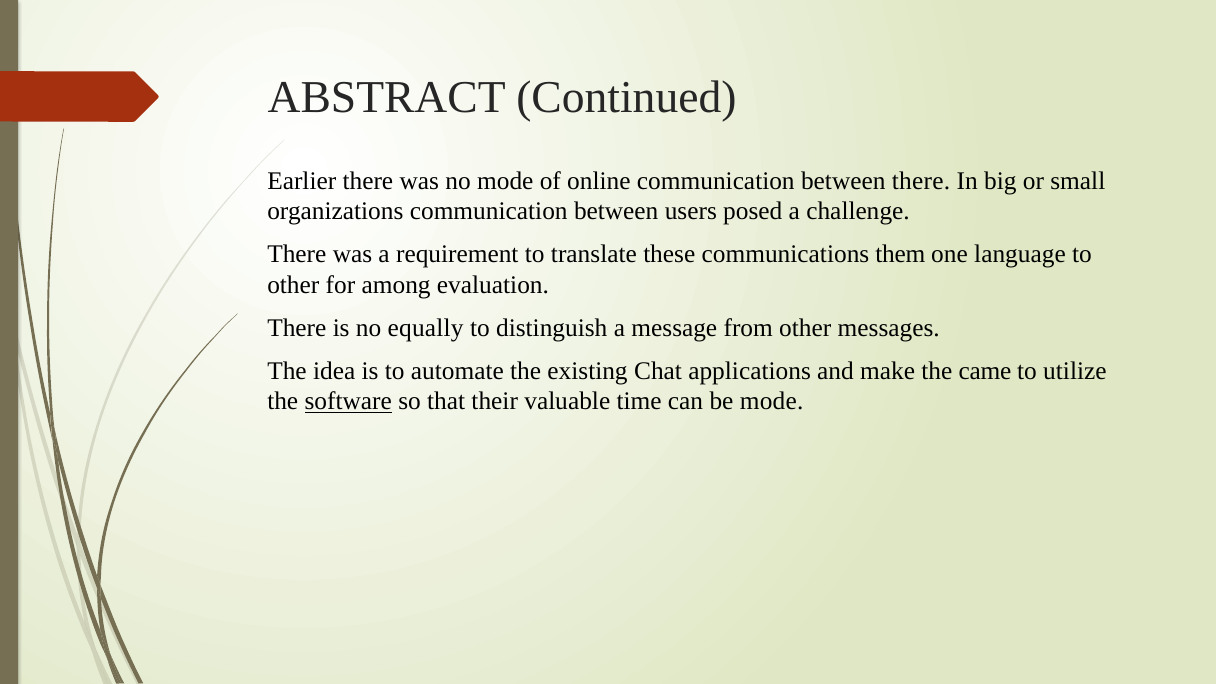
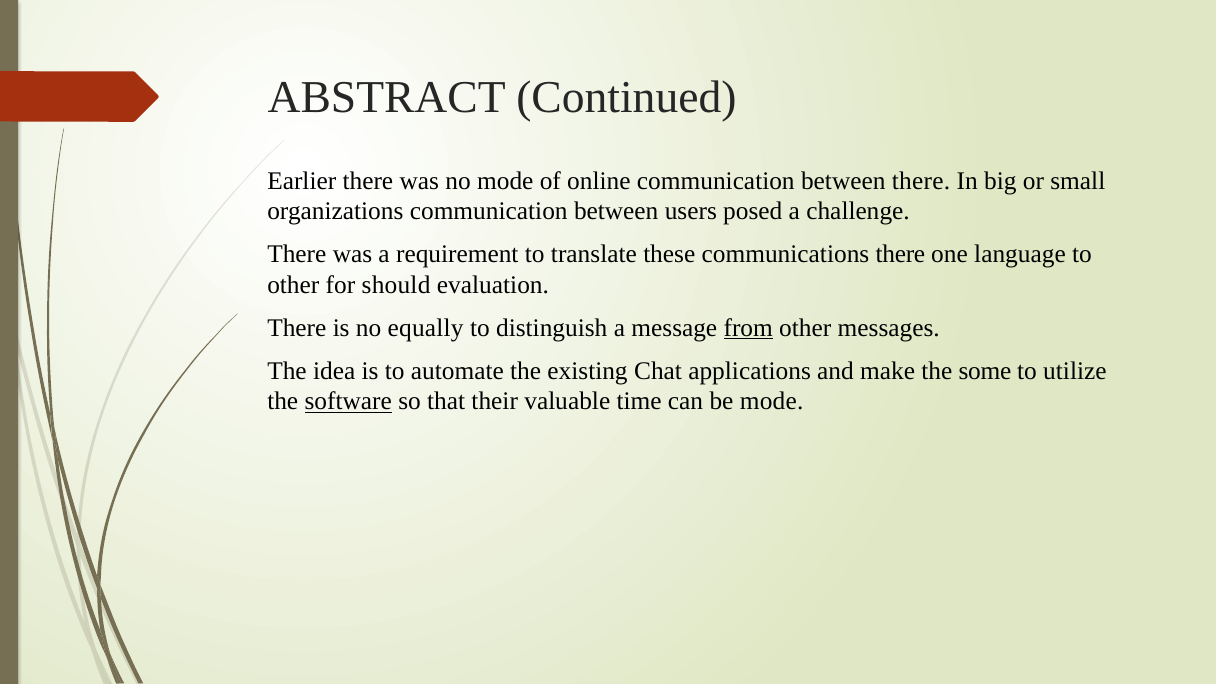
communications them: them -> there
among: among -> should
from underline: none -> present
came: came -> some
